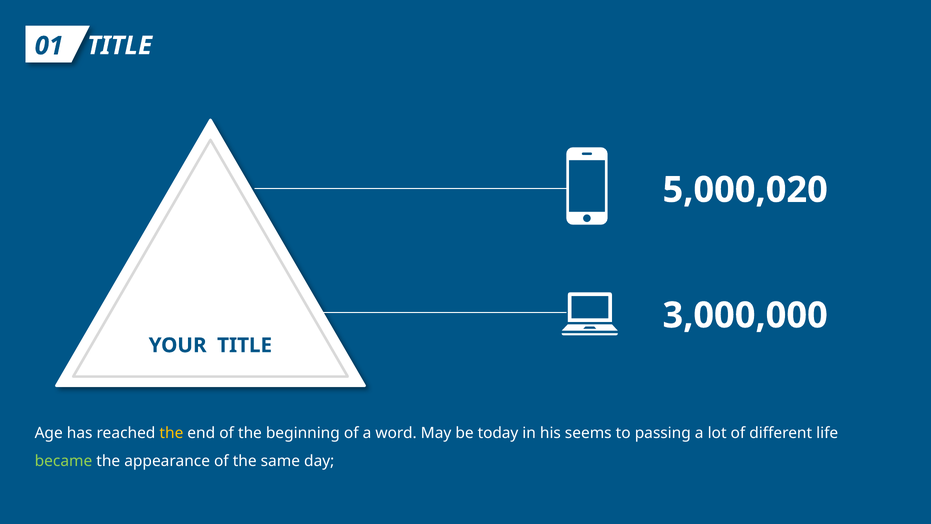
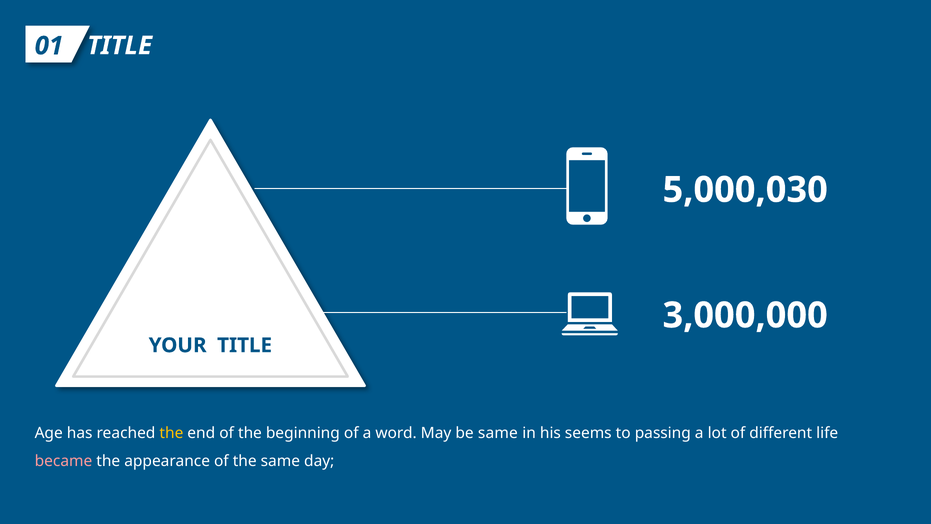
5,000,020: 5,000,020 -> 5,000,030
be today: today -> same
became colour: light green -> pink
